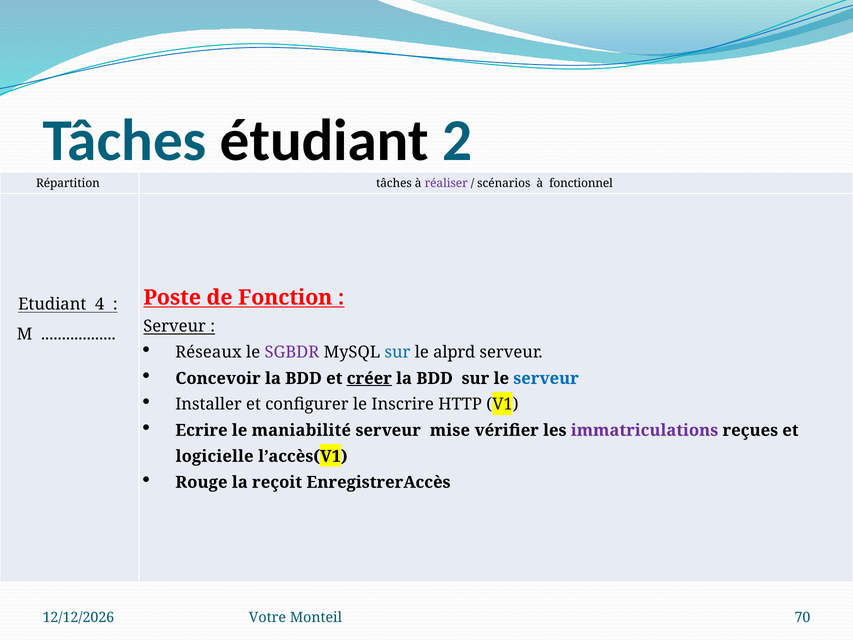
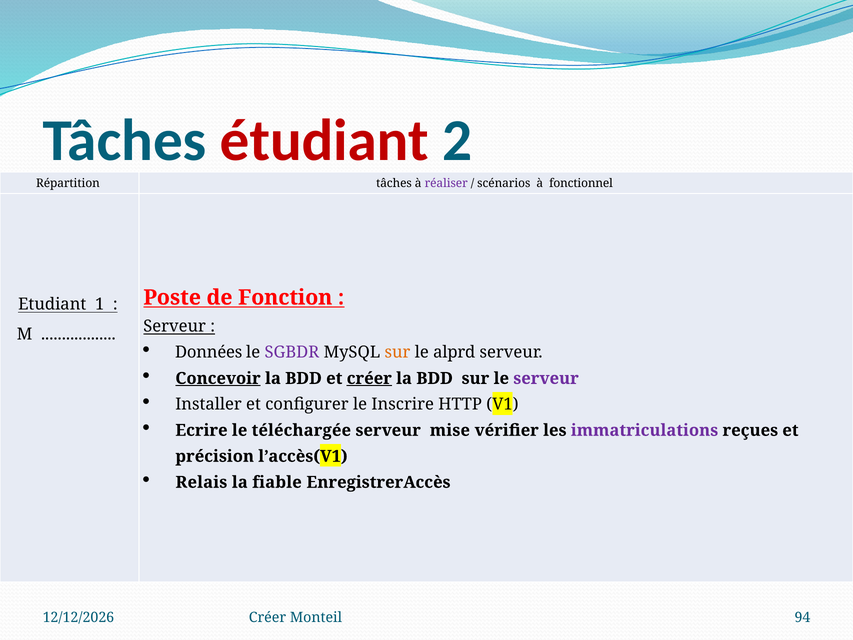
étudiant colour: black -> red
4: 4 -> 1
Réseaux: Réseaux -> Données
sur at (398, 352) colour: blue -> orange
Concevoir underline: none -> present
serveur at (546, 378) colour: blue -> purple
maniabilité: maniabilité -> téléchargée
logicielle: logicielle -> précision
Rouge: Rouge -> Relais
reçoit: reçoit -> fiable
Votre at (267, 617): Votre -> Créer
70: 70 -> 94
